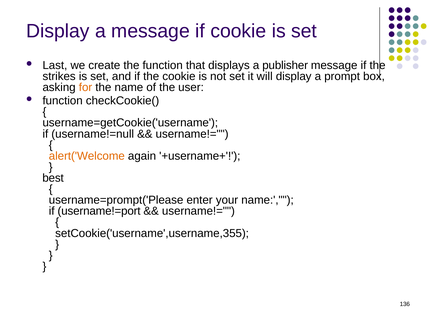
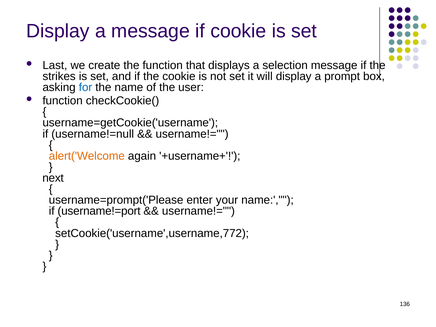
publisher: publisher -> selection
for colour: orange -> blue
best: best -> next
setCookie('username',username,355: setCookie('username',username,355 -> setCookie('username',username,772
